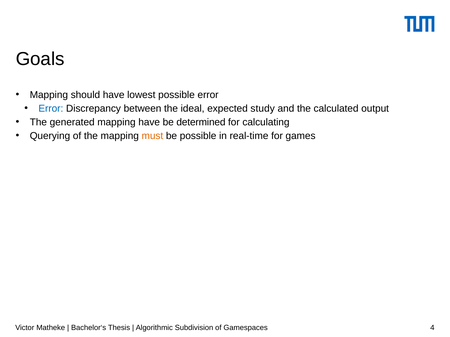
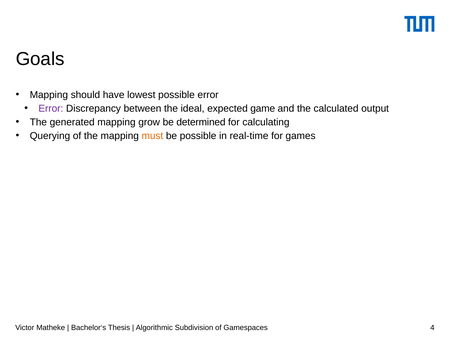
Error at (51, 109) colour: blue -> purple
study: study -> game
mapping have: have -> grow
